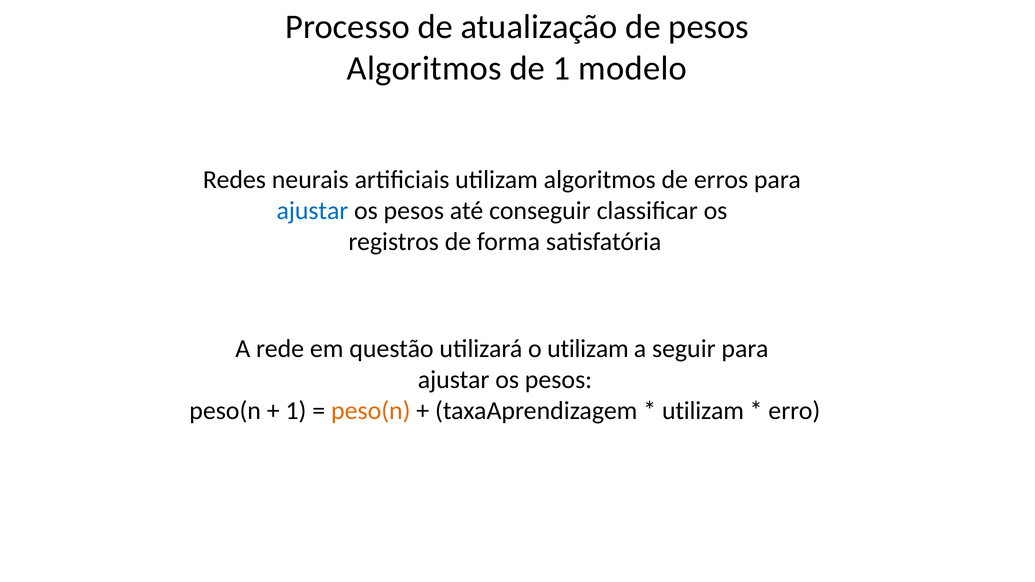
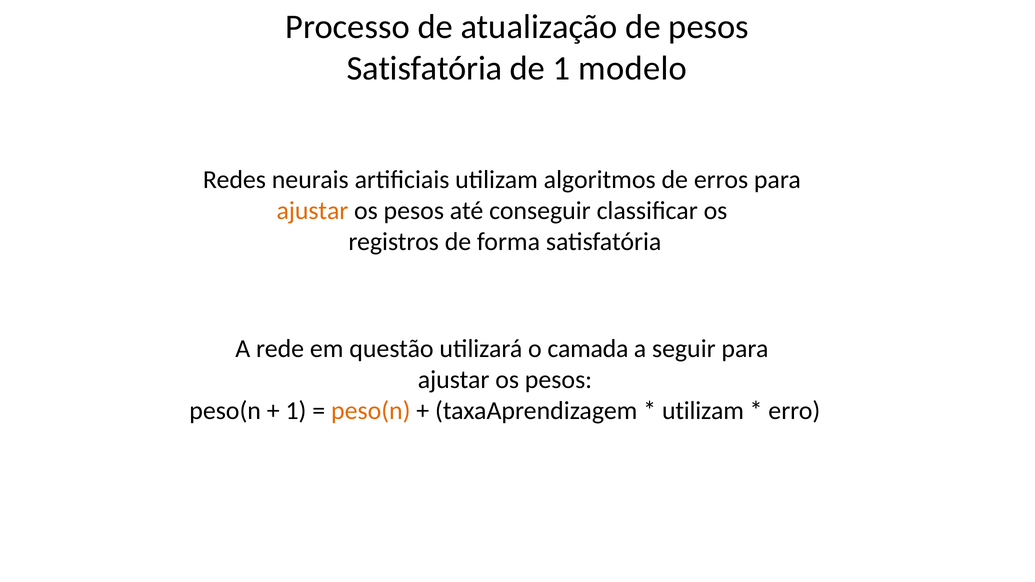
Algoritmos at (424, 68): Algoritmos -> Satisfatória
ajustar at (312, 211) colour: blue -> orange
o utilizam: utilizam -> camada
